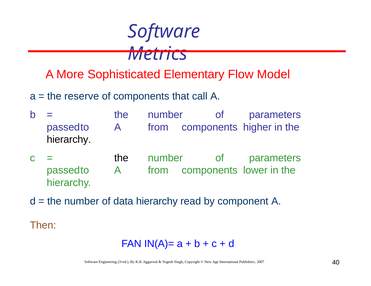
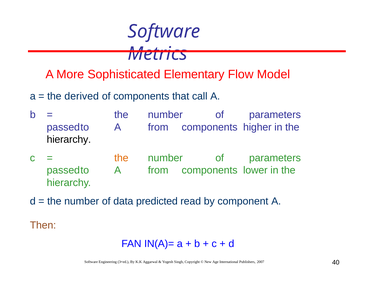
reserve: reserve -> derived
the at (121, 158) colour: black -> orange
data hierarchy: hierarchy -> predicted
